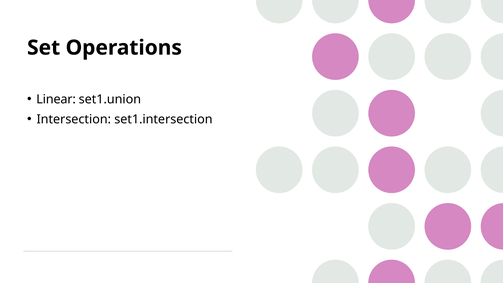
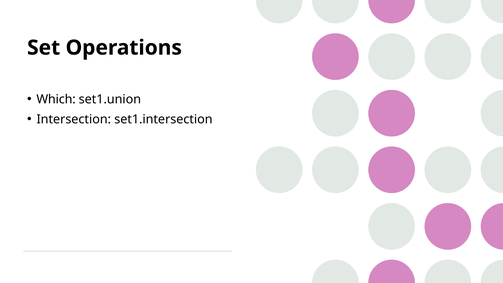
Linear: Linear -> Which
